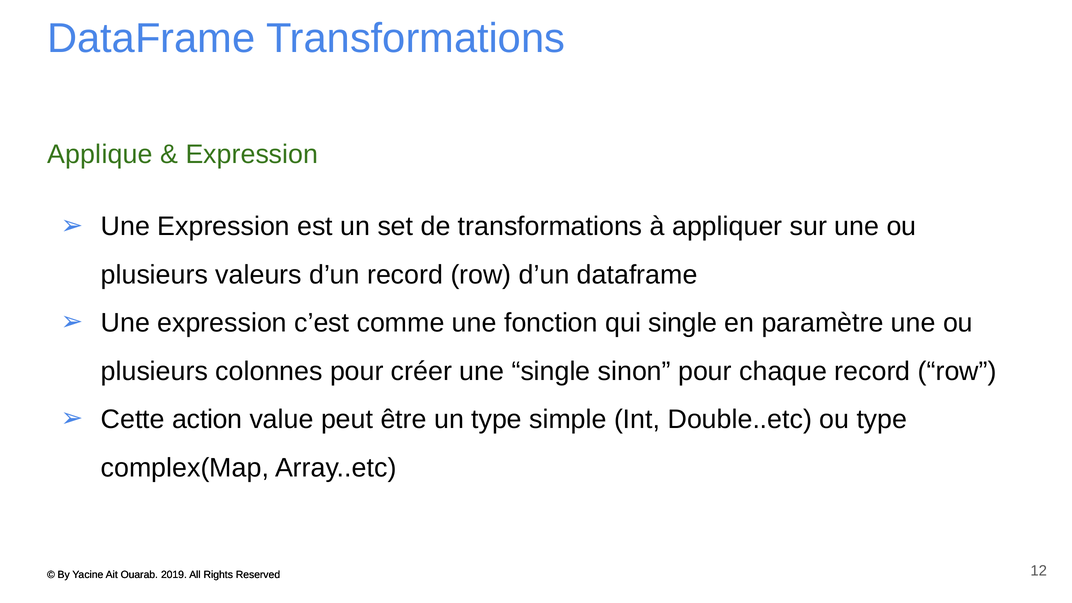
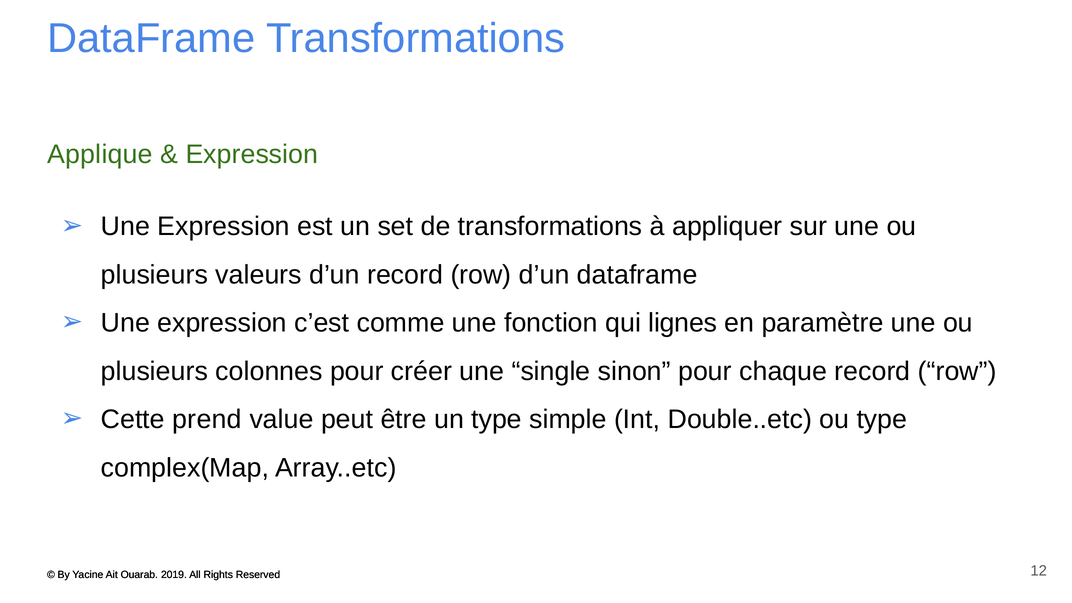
qui single: single -> lignes
action: action -> prend
